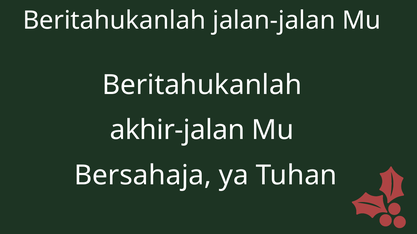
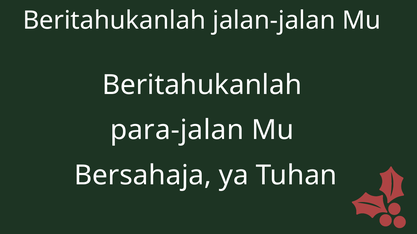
akhir-jalan: akhir-jalan -> para-jalan
